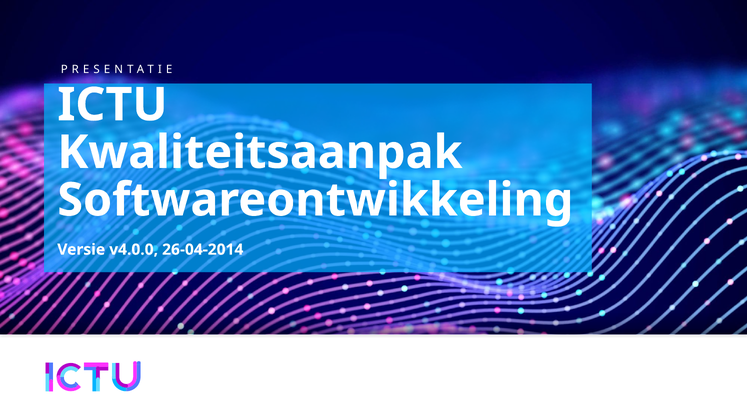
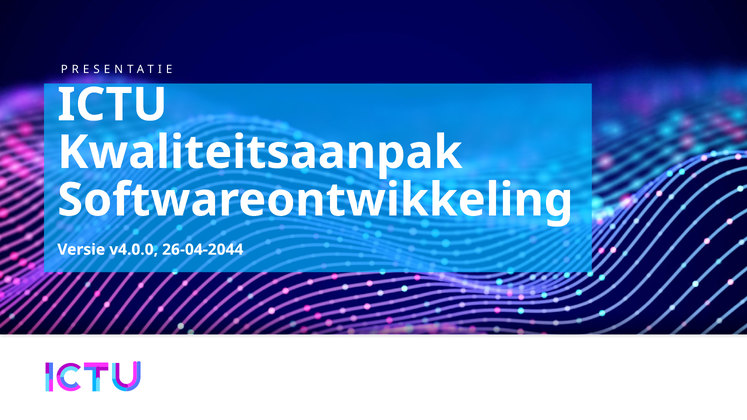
26-04-2014: 26-04-2014 -> 26-04-2044
